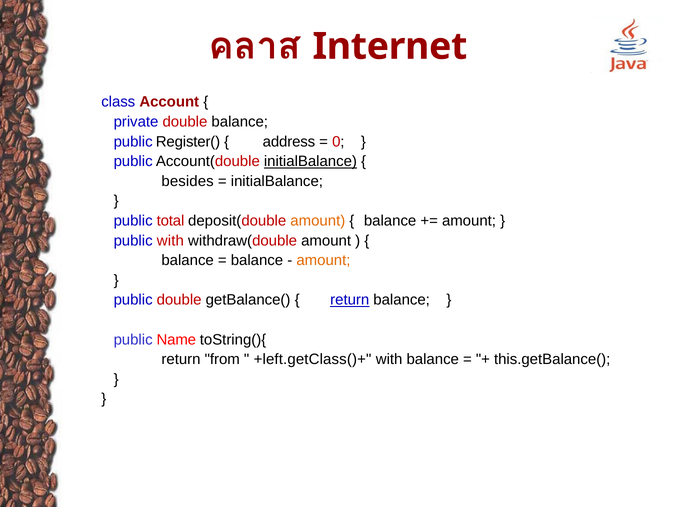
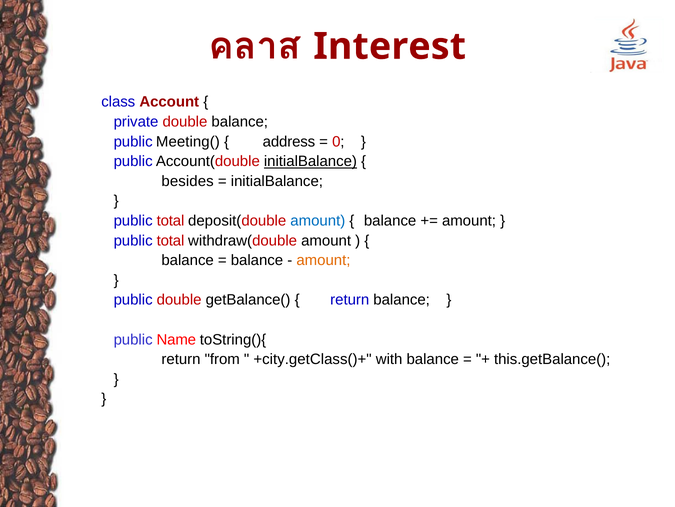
Internet: Internet -> Interest
Register(: Register( -> Meeting(
amount at (318, 220) colour: orange -> blue
with at (170, 240): with -> total
return at (350, 300) underline: present -> none
+left.getClass()+: +left.getClass()+ -> +city.getClass()+
